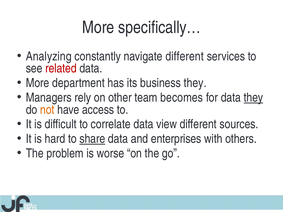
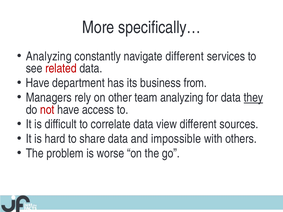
More at (38, 83): More -> Have
business they: they -> from
team becomes: becomes -> analyzing
not colour: orange -> red
share underline: present -> none
enterprises: enterprises -> impossible
